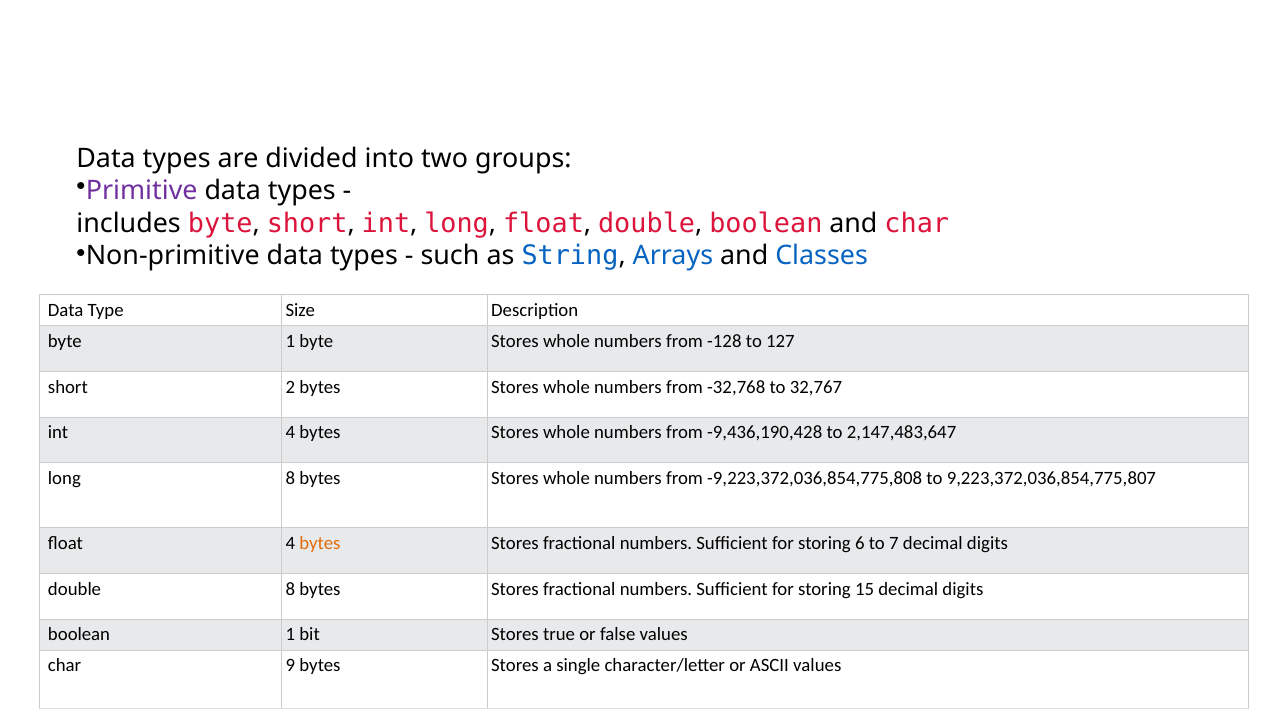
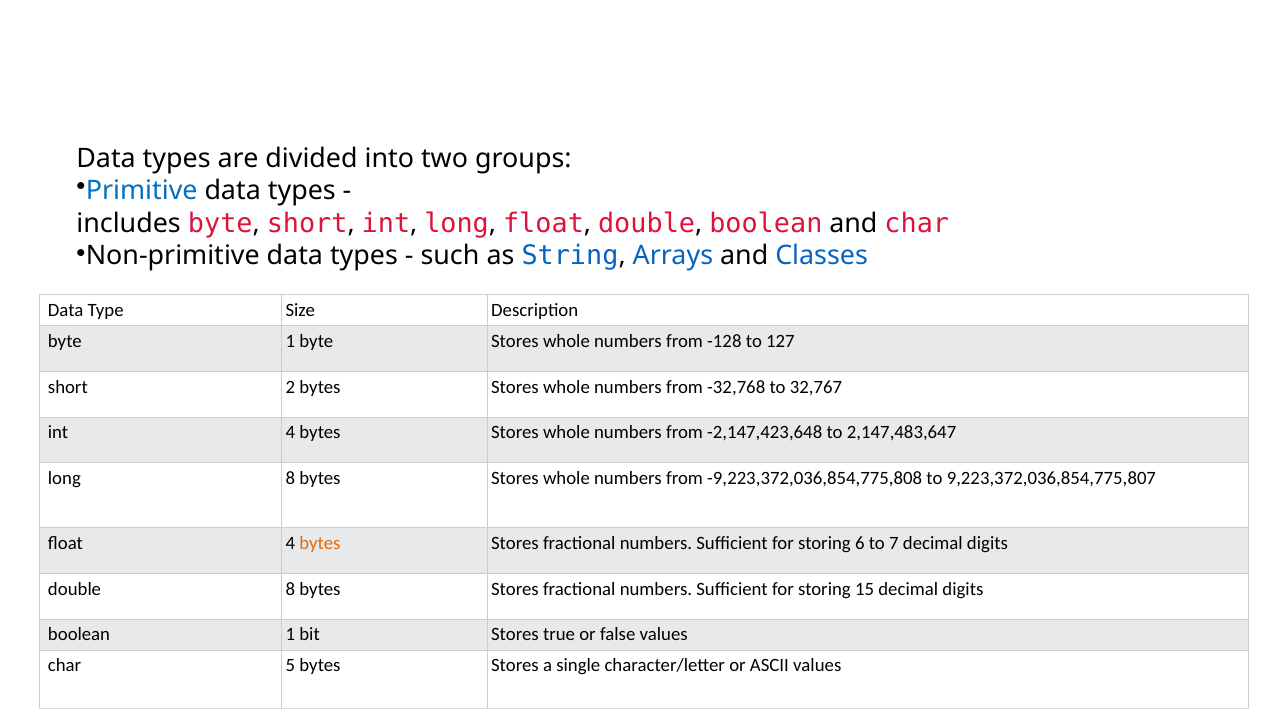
Primitive colour: purple -> blue
-9,436,190,428: -9,436,190,428 -> -2,147,423,648
9: 9 -> 5
